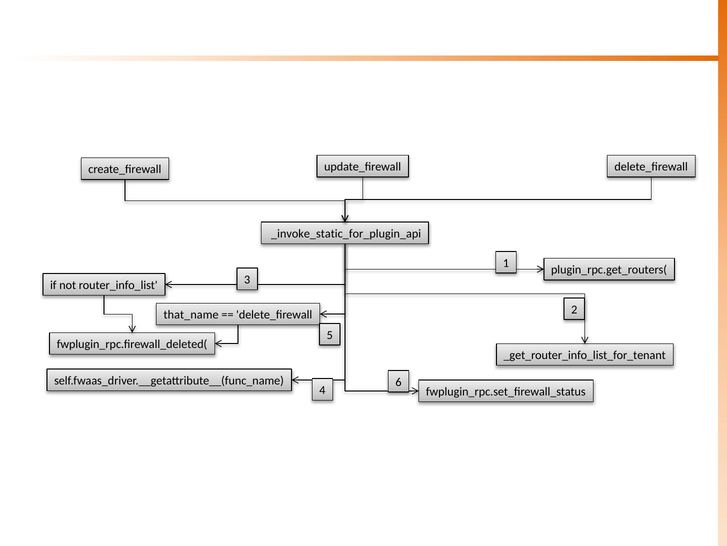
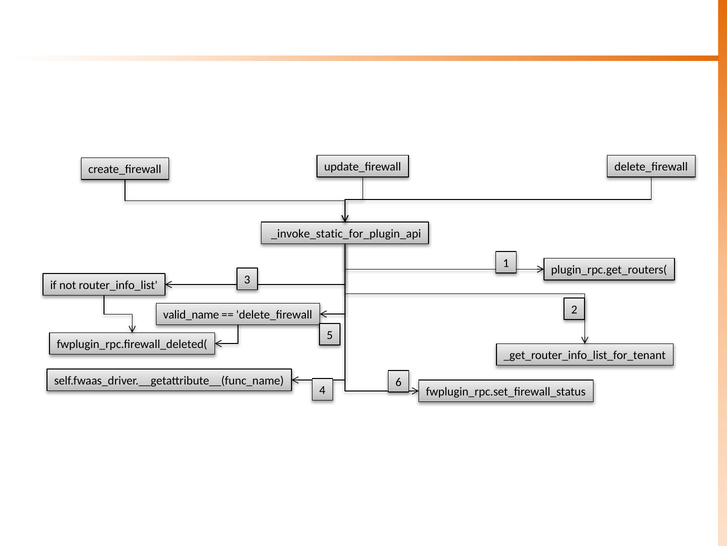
that_name: that_name -> valid_name
